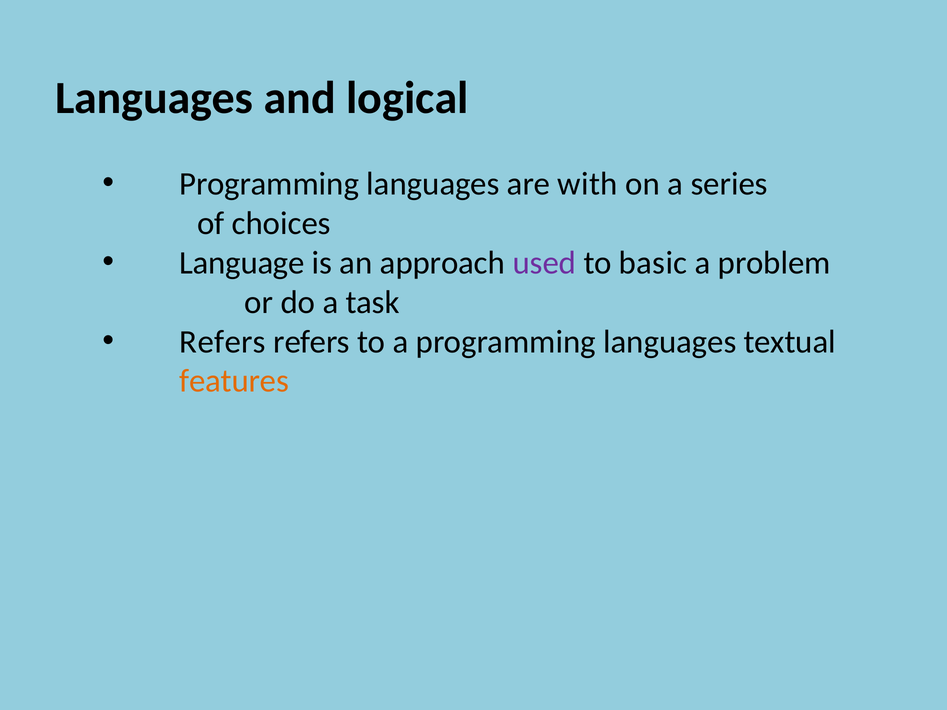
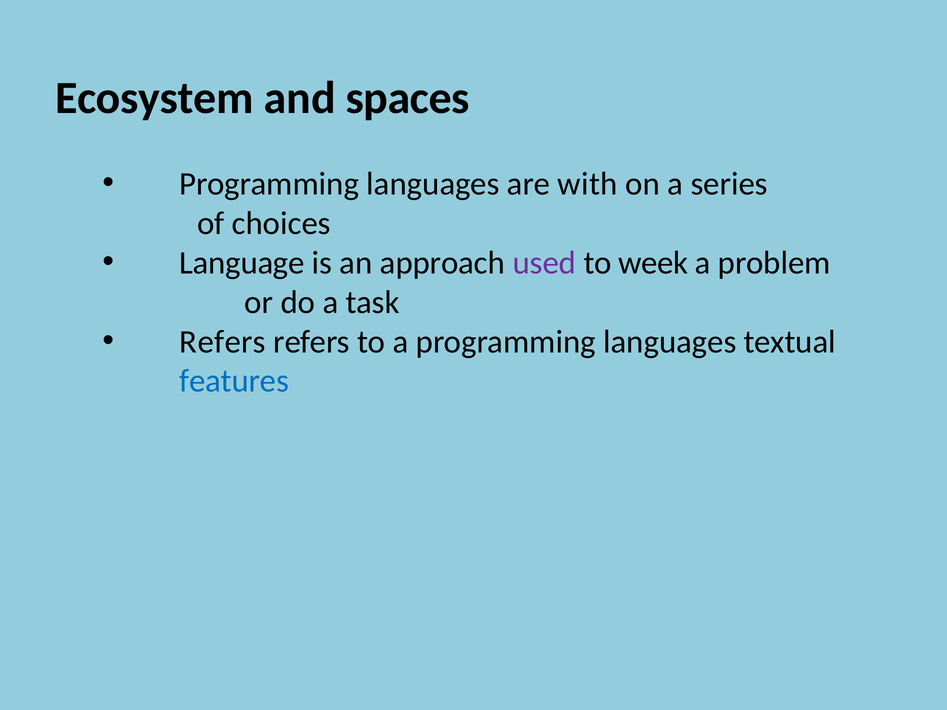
Languages at (154, 98): Languages -> Ecosystem
logical: logical -> spaces
basic: basic -> week
features colour: orange -> blue
